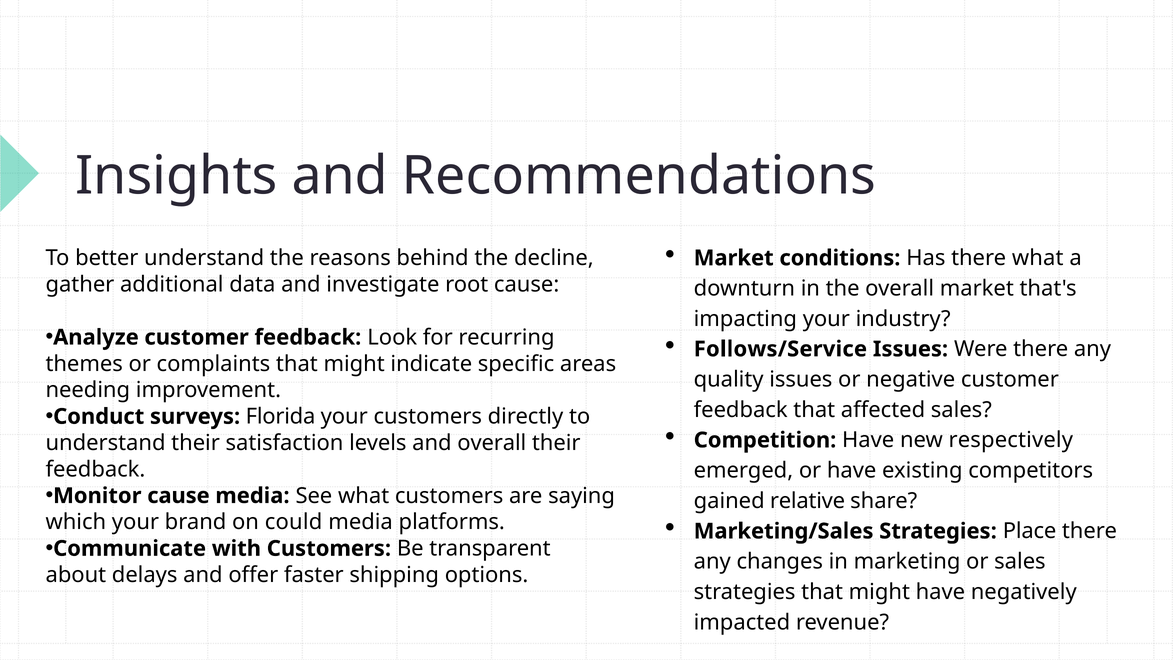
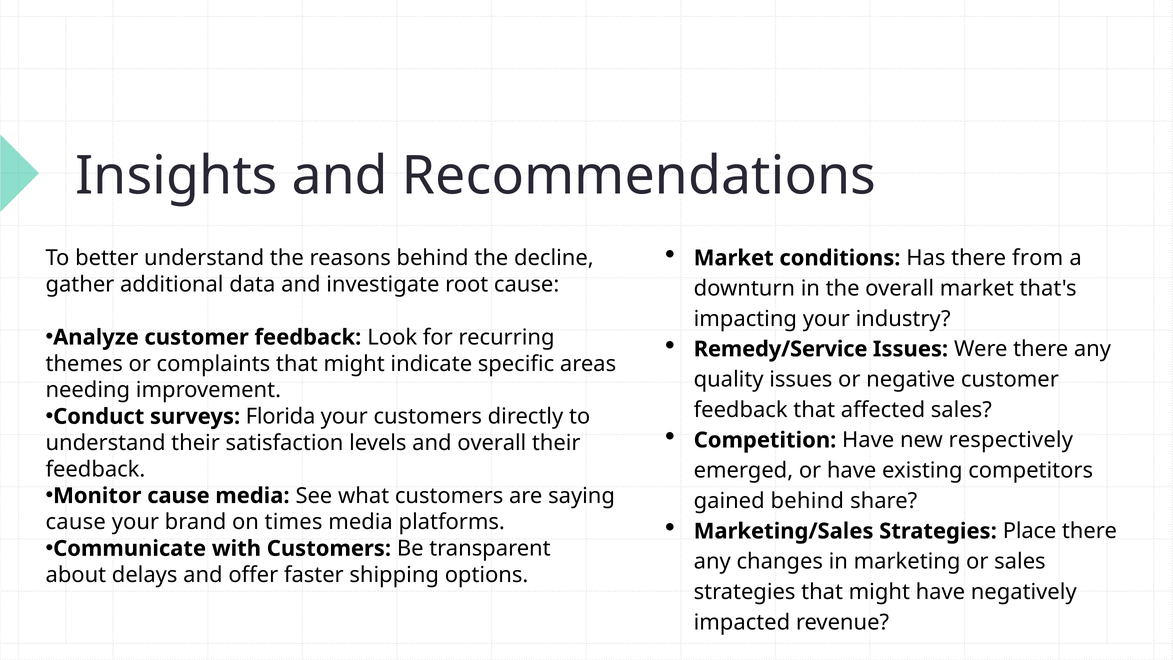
there what: what -> from
Follows/Service: Follows/Service -> Remedy/Service
gained relative: relative -> behind
which at (76, 522): which -> cause
could: could -> times
